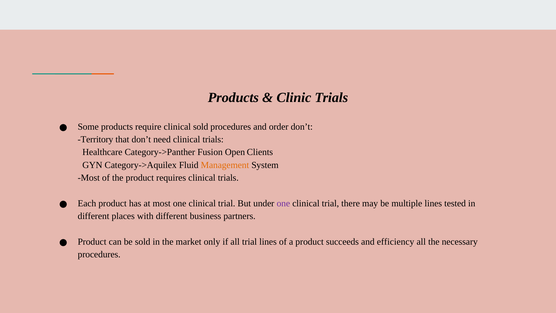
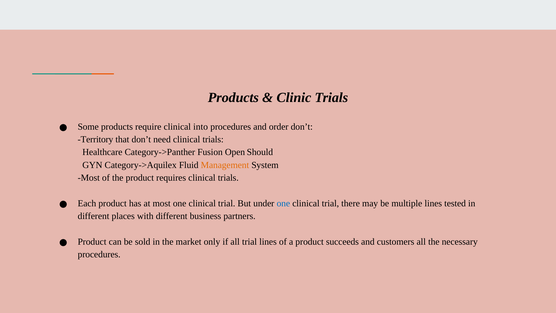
clinical sold: sold -> into
Clients: Clients -> Should
one at (283, 203) colour: purple -> blue
efficiency: efficiency -> customers
